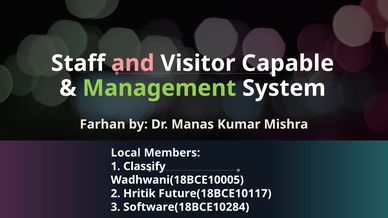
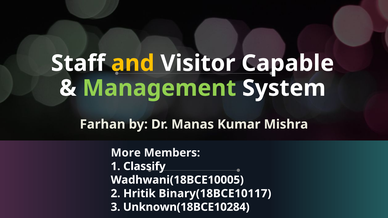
and colour: pink -> yellow
Local: Local -> More
Future(18BCE10117: Future(18BCE10117 -> Binary(18BCE10117
Software(18BCE10284: Software(18BCE10284 -> Unknown(18BCE10284
